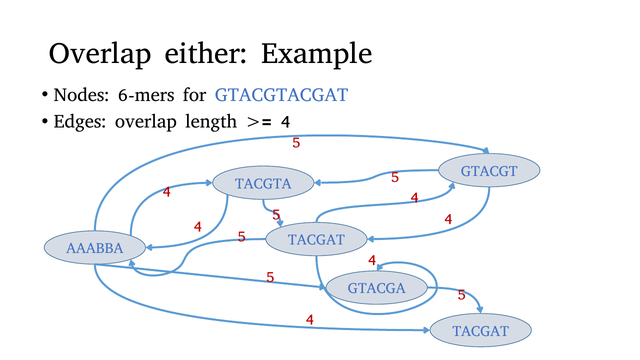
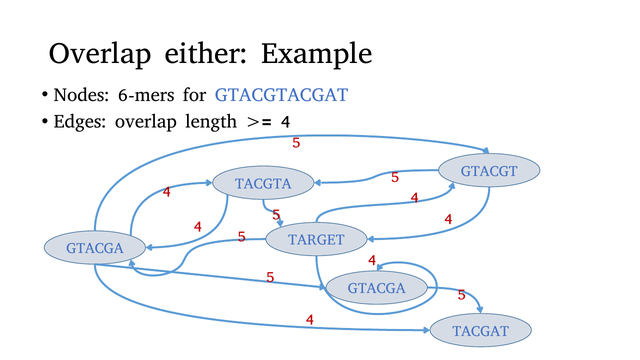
TACGAT at (316, 240): TACGAT -> TARGET
AAABBA at (95, 249): AAABBA -> GTACGA
